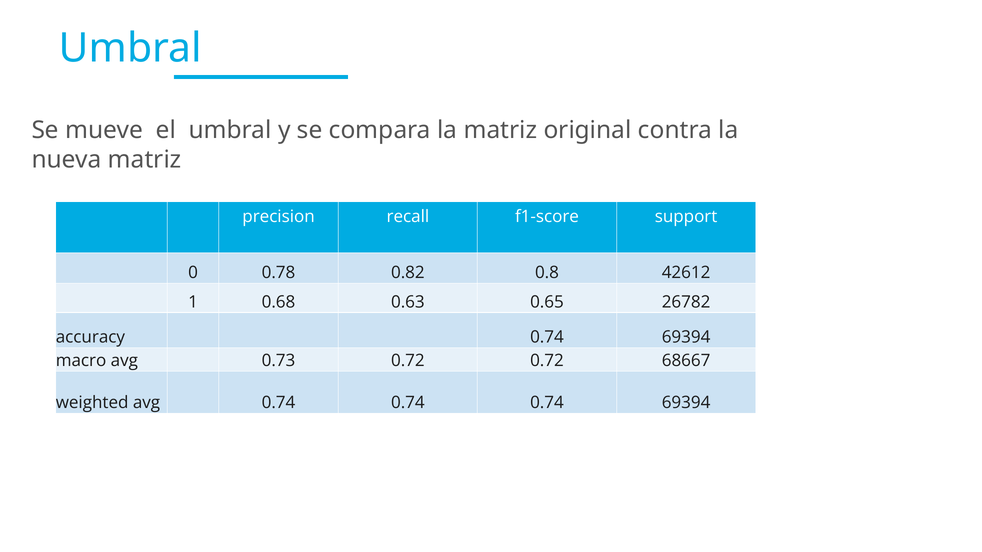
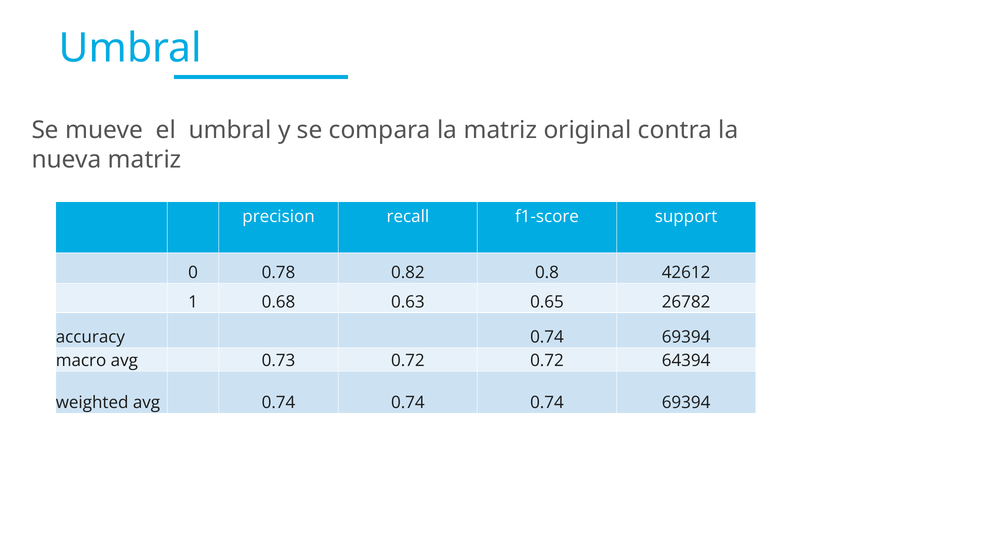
68667: 68667 -> 64394
